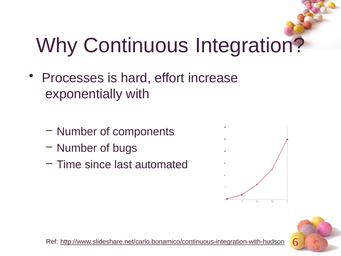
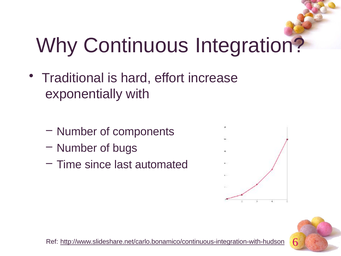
Processes: Processes -> Traditional
